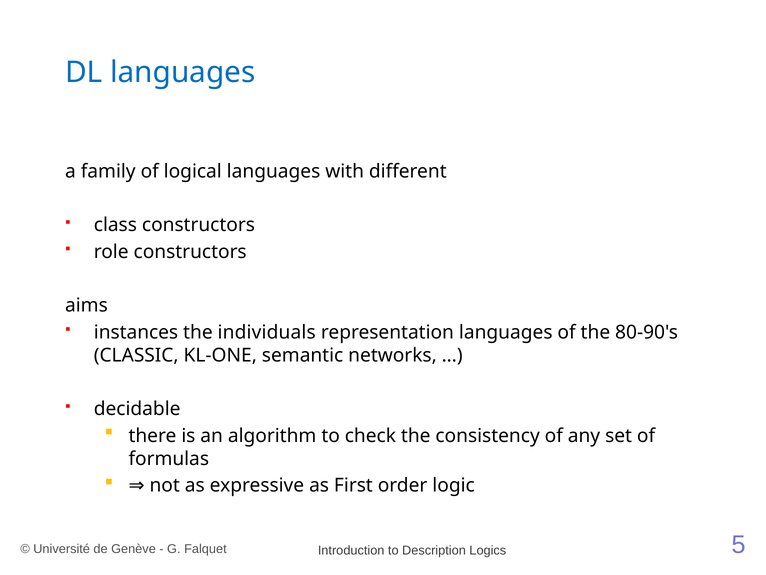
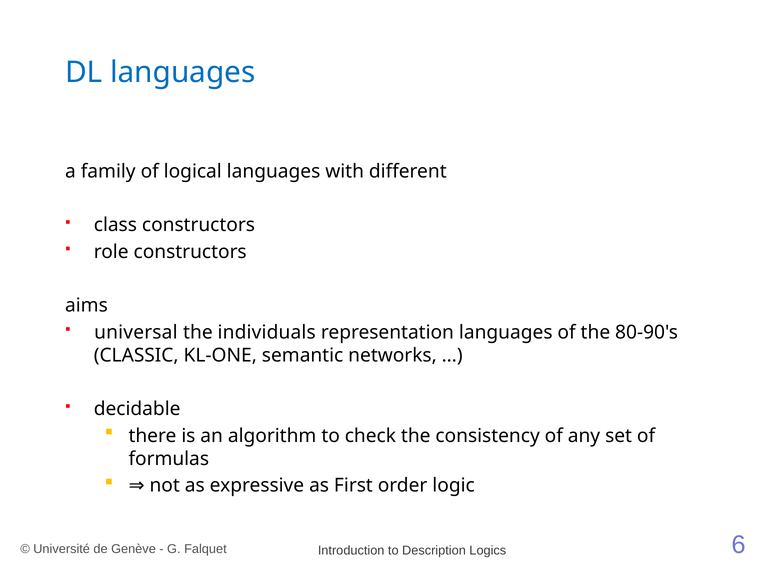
instances: instances -> universal
5: 5 -> 6
